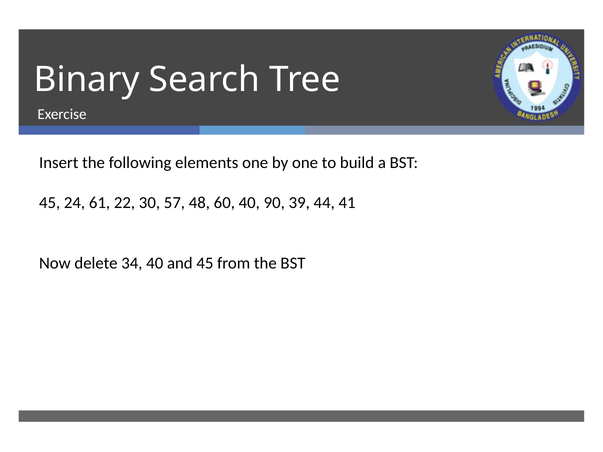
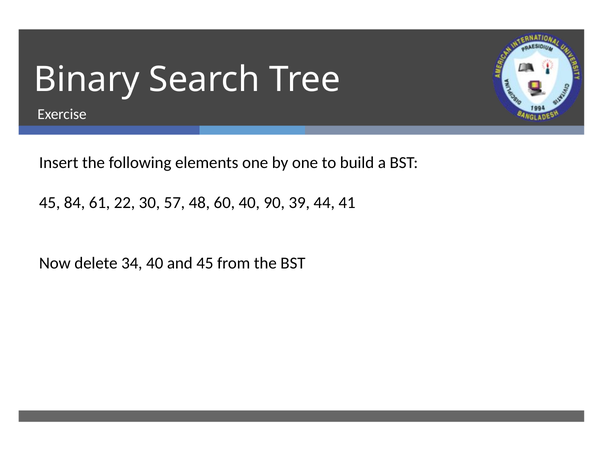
24: 24 -> 84
